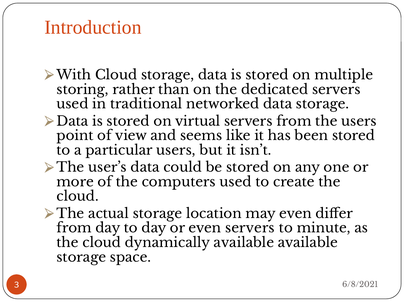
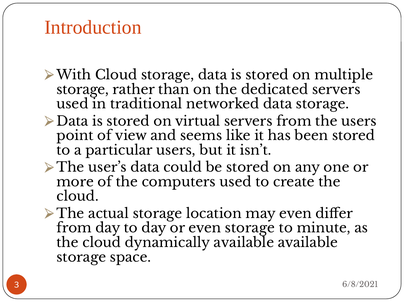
storing at (83, 90): storing -> storage
even servers: servers -> storage
